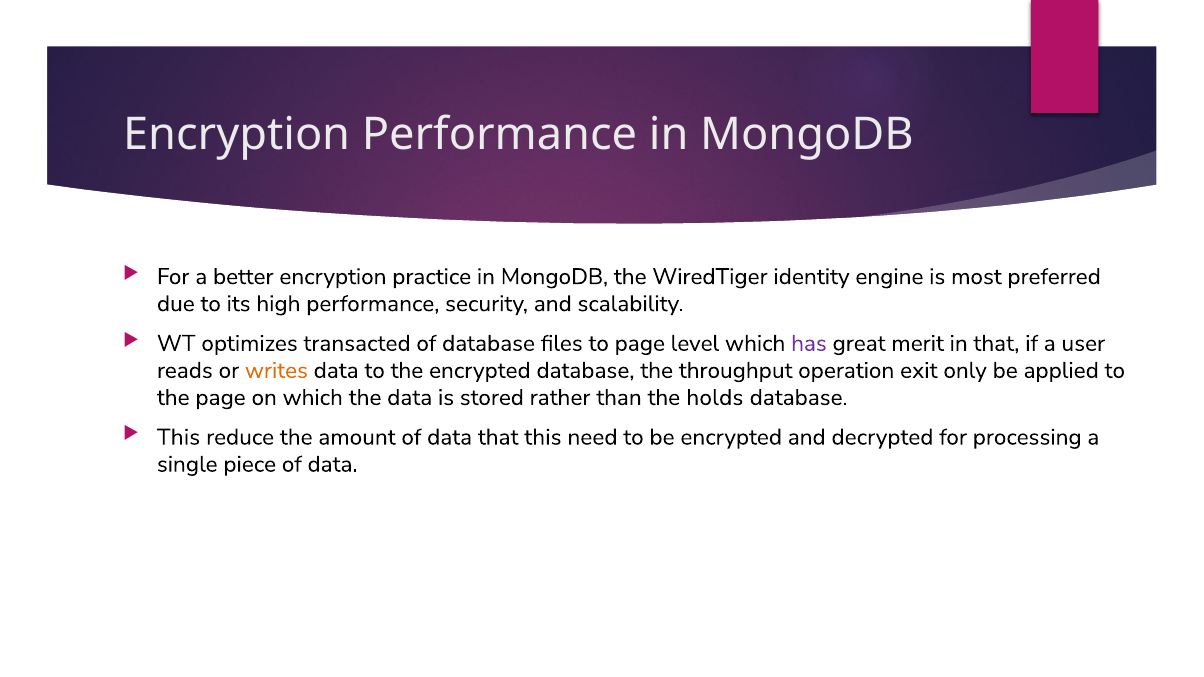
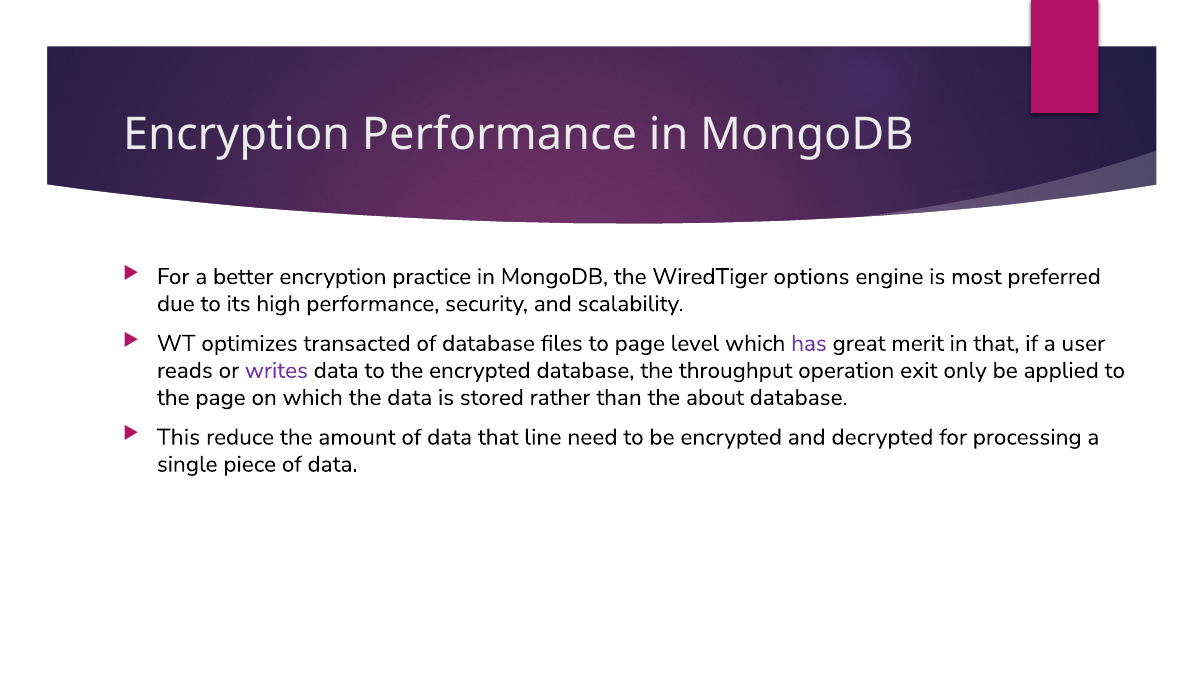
identity: identity -> options
writes colour: orange -> purple
holds: holds -> about
that this: this -> line
